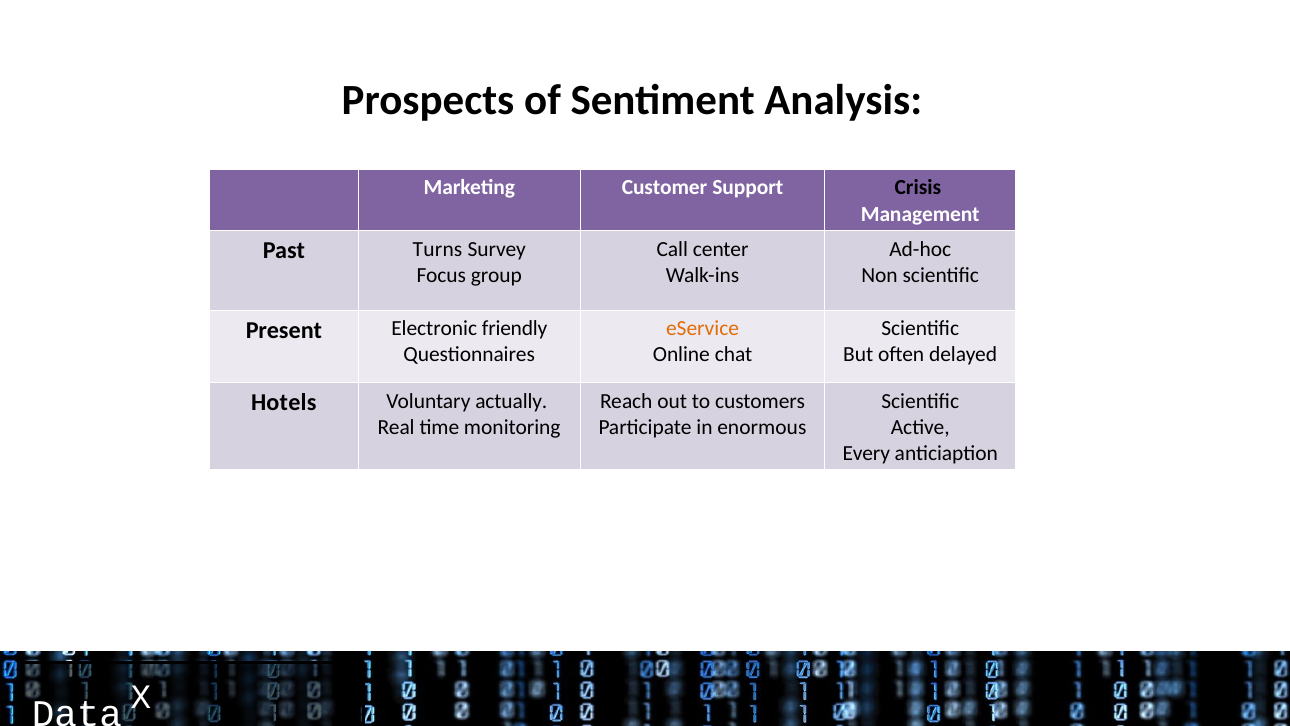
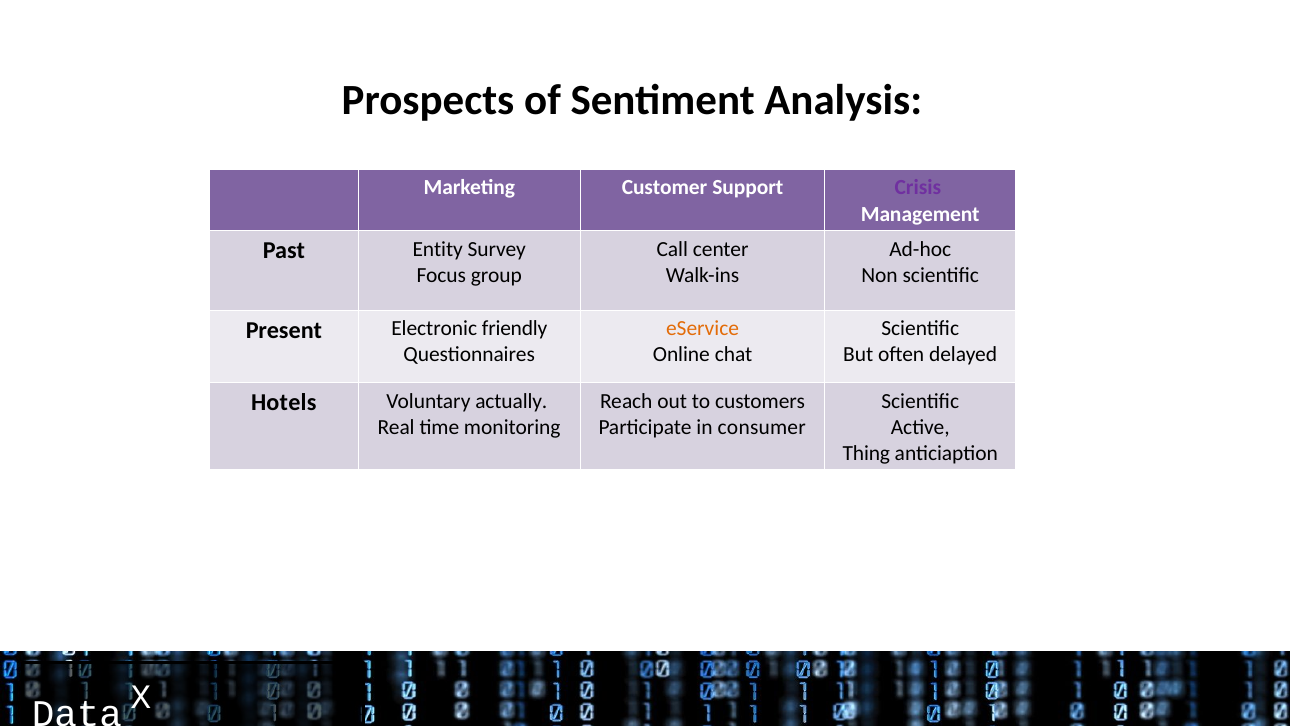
Crisis colour: black -> purple
Turns: Turns -> Entity
enormous: enormous -> consumer
Every: Every -> Thing
